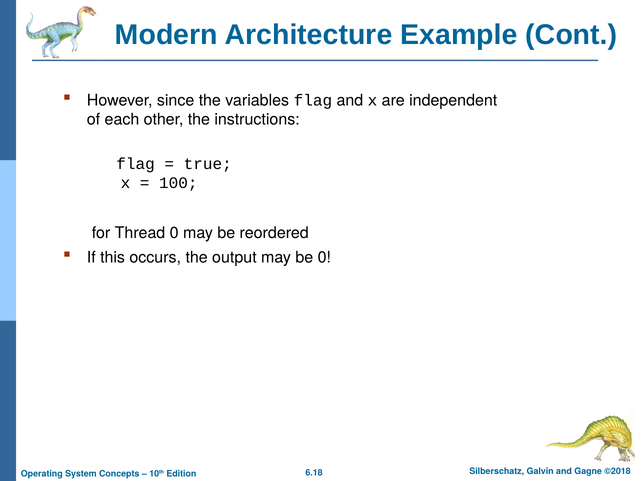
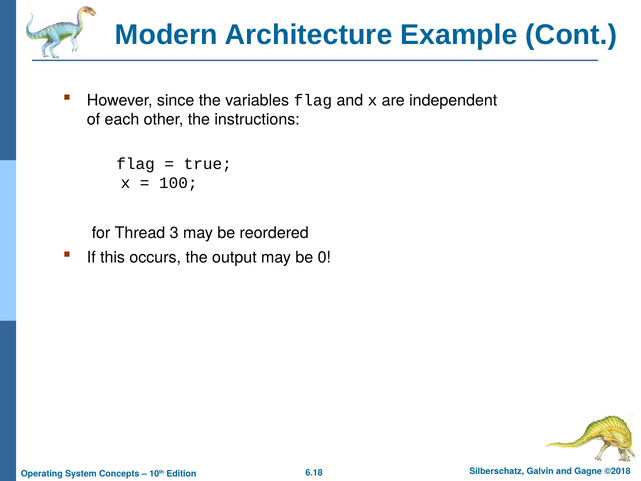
Thread 0: 0 -> 3
